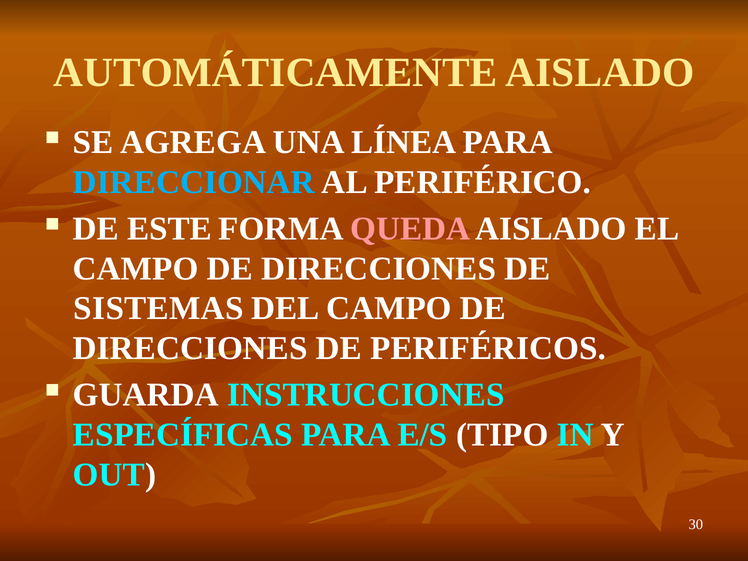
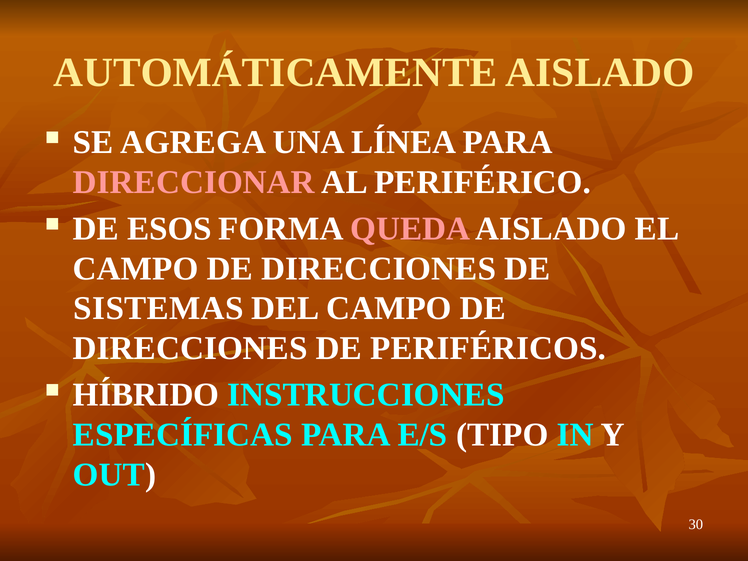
DIRECCIONAR colour: light blue -> pink
ESTE: ESTE -> ESOS
GUARDA: GUARDA -> HÍBRIDO
